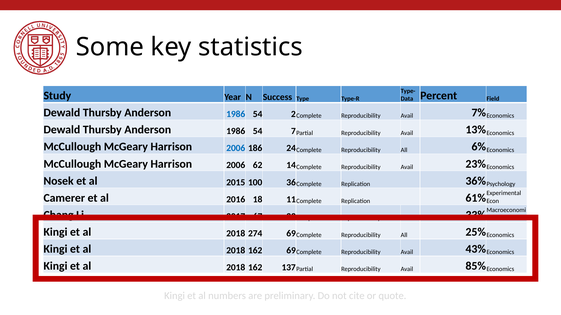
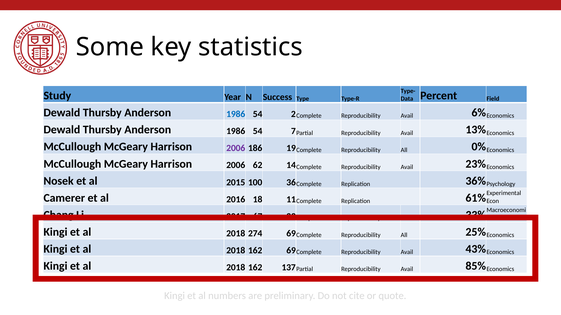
7%: 7% -> 6%
2006 at (236, 148) colour: blue -> purple
24: 24 -> 19
6%: 6% -> 0%
